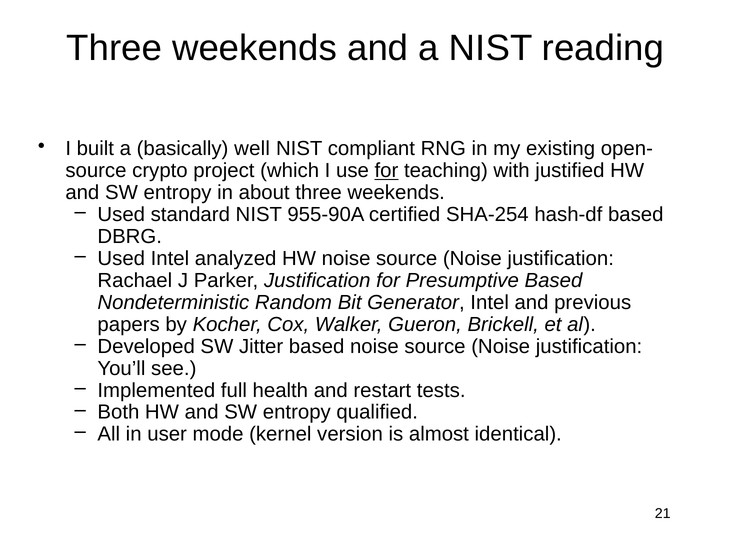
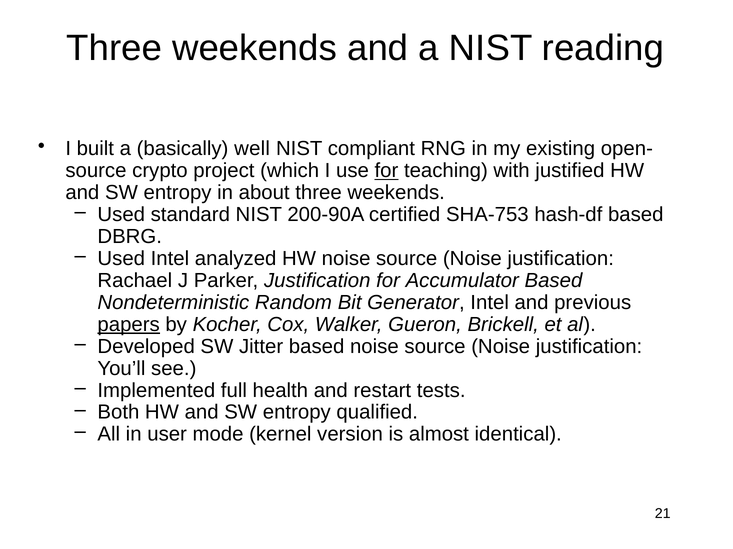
955-90A: 955-90A -> 200-90A
SHA-254: SHA-254 -> SHA-753
Presumptive: Presumptive -> Accumulator
papers underline: none -> present
